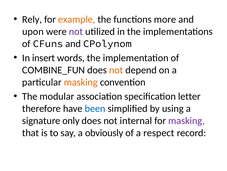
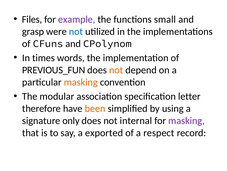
Rely: Rely -> Files
example colour: orange -> purple
more: more -> small
upon: upon -> grasp
not at (76, 31) colour: purple -> blue
insert: insert -> times
COMBINE_FUN: COMBINE_FUN -> PREVIOUS_FUN
been colour: blue -> orange
obviously: obviously -> exported
